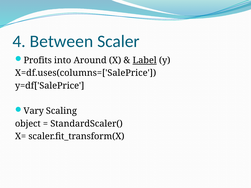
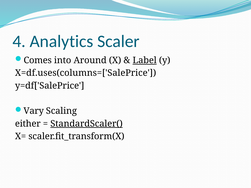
Between: Between -> Analytics
Profits: Profits -> Comes
object: object -> either
StandardScaler( underline: none -> present
